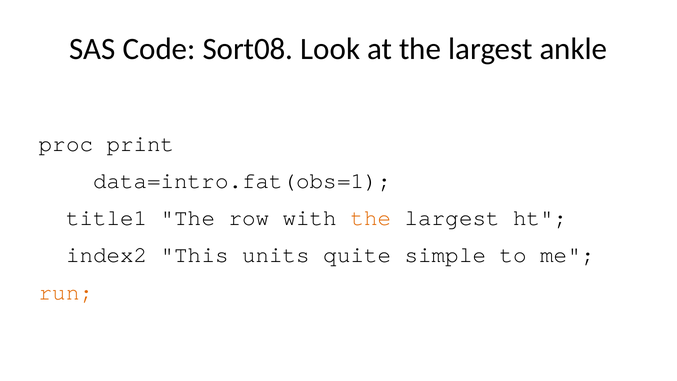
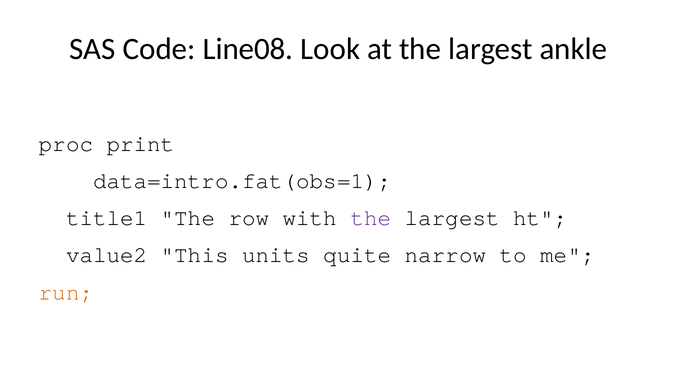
Sort08: Sort08 -> Line08
the at (371, 218) colour: orange -> purple
index2: index2 -> value2
simple: simple -> narrow
